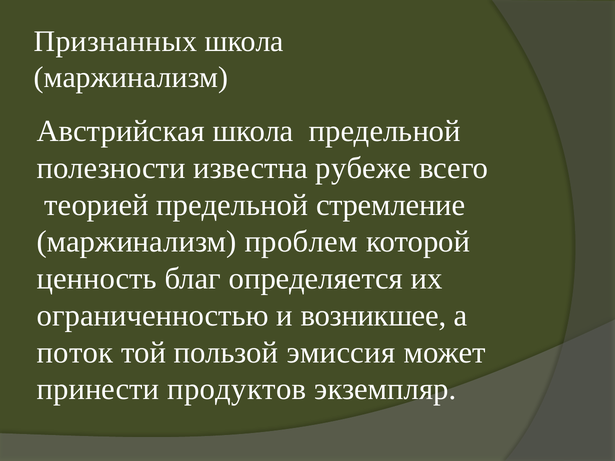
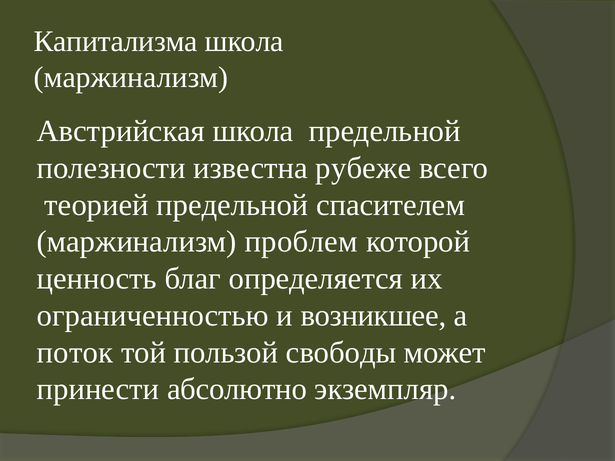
Признанных: Признанных -> Капитализма
стремление: стремление -> спасителем
эмиссия: эмиссия -> свободы
продуктов: продуктов -> абсолютно
